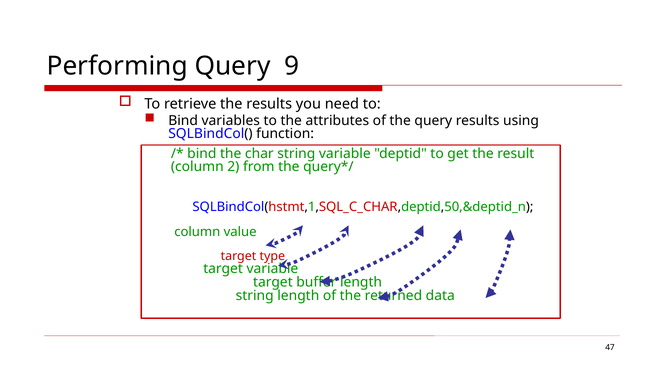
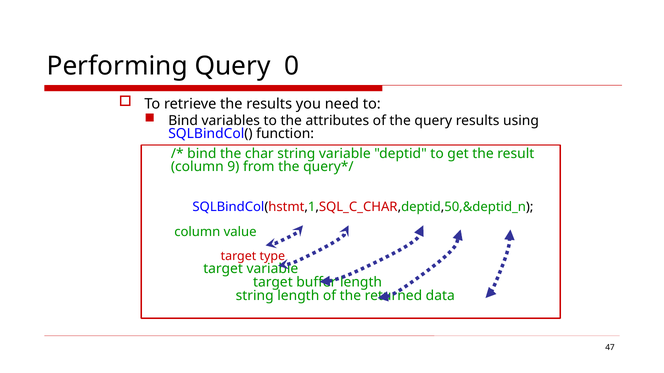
9: 9 -> 0
2: 2 -> 9
